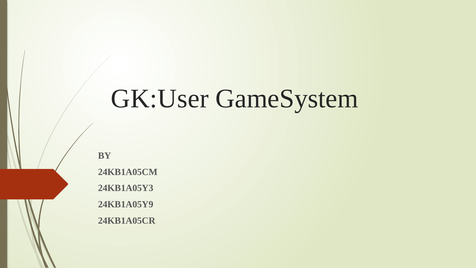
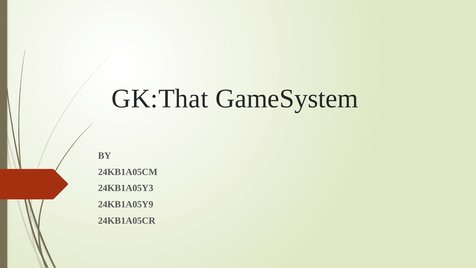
GK:User: GK:User -> GK:That
